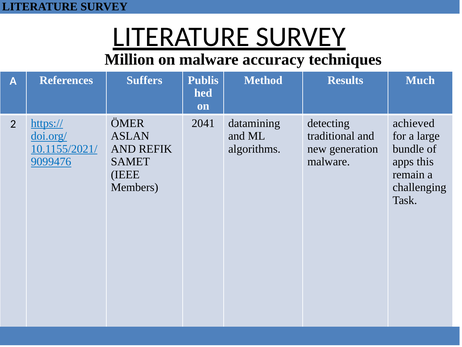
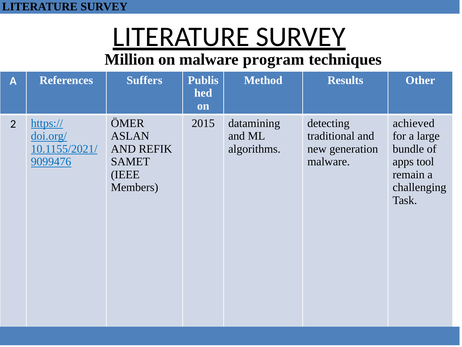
accuracy: accuracy -> program
Much: Much -> Other
2041: 2041 -> 2015
this: this -> tool
